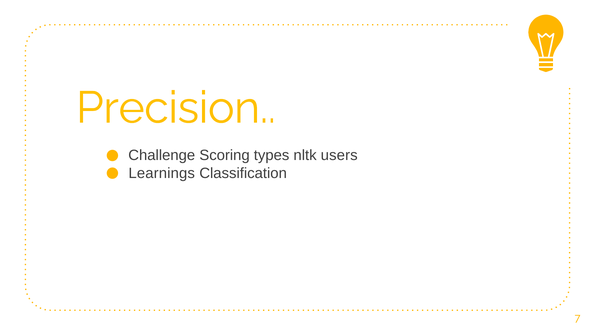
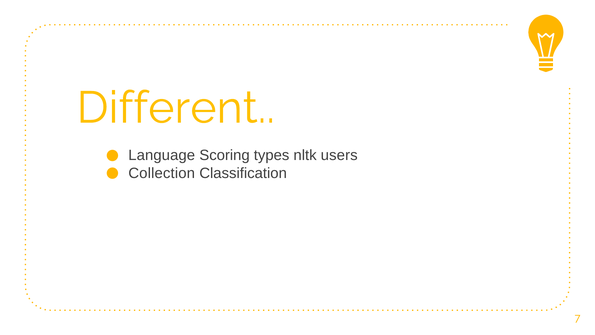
Precision: Precision -> Different
Challenge: Challenge -> Language
Learnings: Learnings -> Collection
